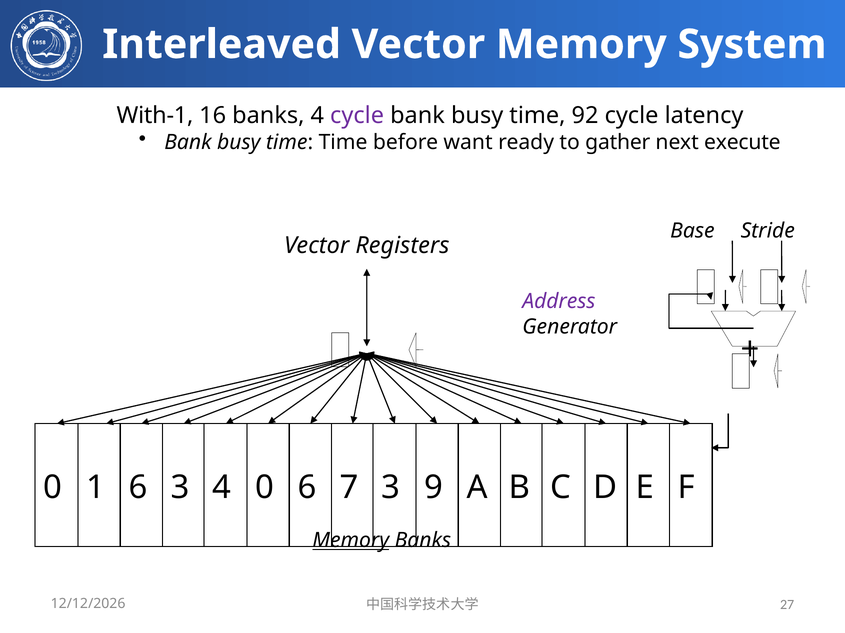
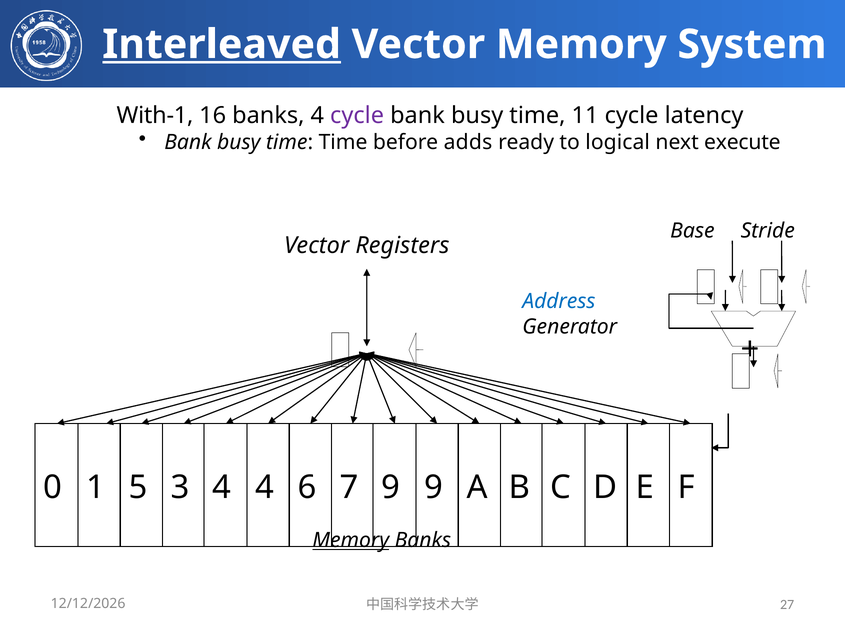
Interleaved underline: none -> present
92: 92 -> 11
want: want -> adds
gather: gather -> logical
Address colour: purple -> blue
1 6: 6 -> 5
4 0: 0 -> 4
7 3: 3 -> 9
